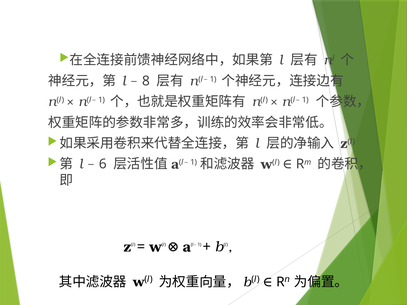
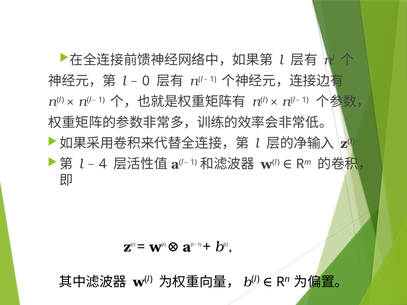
8: 8 -> 0
6: 6 -> 4
